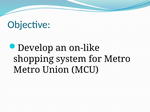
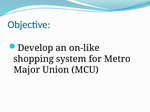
Metro at (27, 70): Metro -> Major
